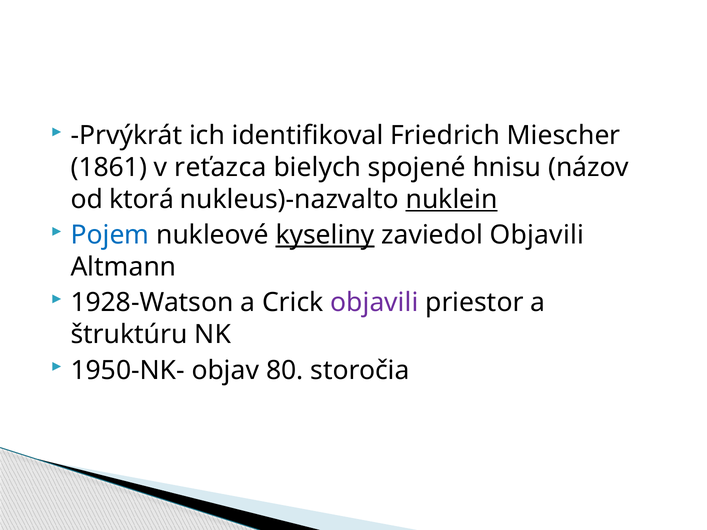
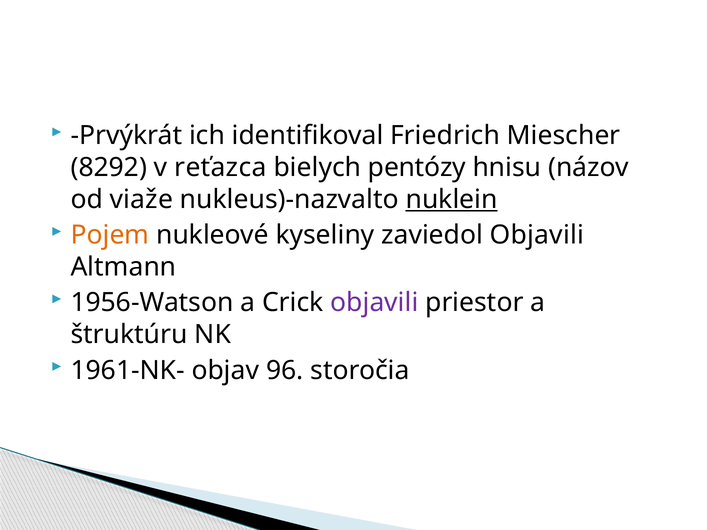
1861: 1861 -> 8292
spojené: spojené -> pentózy
ktorá: ktorá -> viaže
Pojem colour: blue -> orange
kyseliny underline: present -> none
1928-Watson: 1928-Watson -> 1956-Watson
1950-NK-: 1950-NK- -> 1961-NK-
80: 80 -> 96
